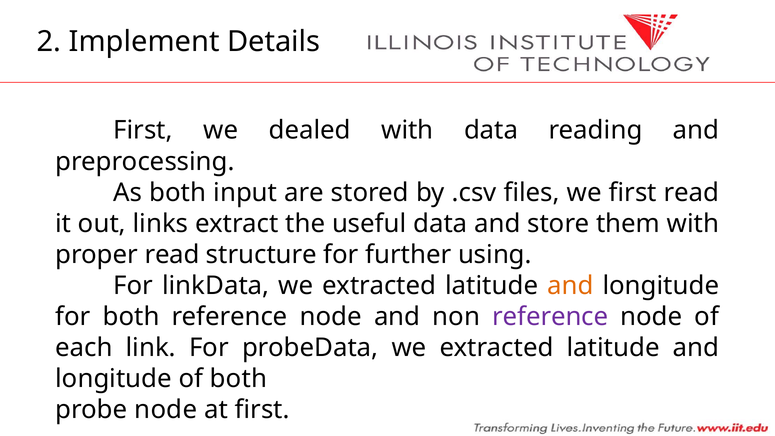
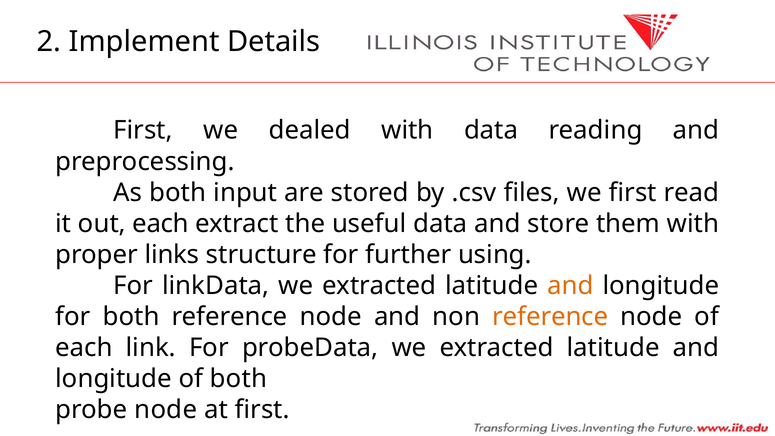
out links: links -> each
proper read: read -> links
reference at (550, 316) colour: purple -> orange
